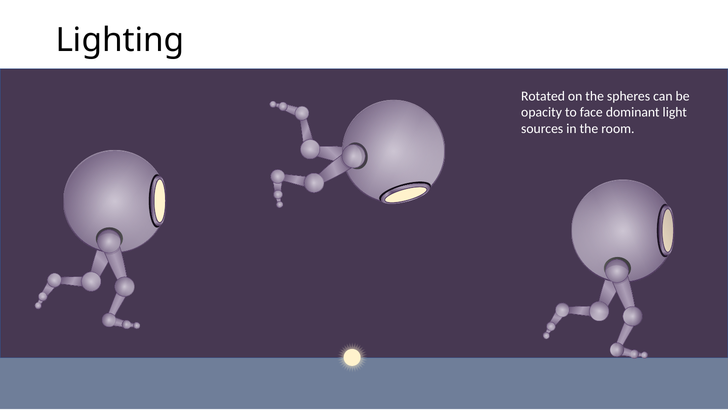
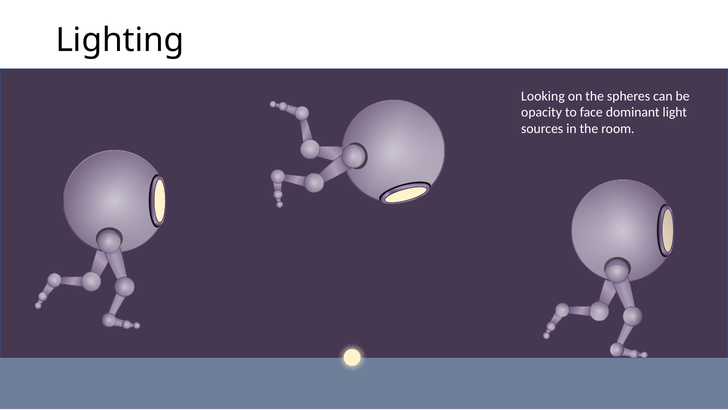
Rotated: Rotated -> Looking
